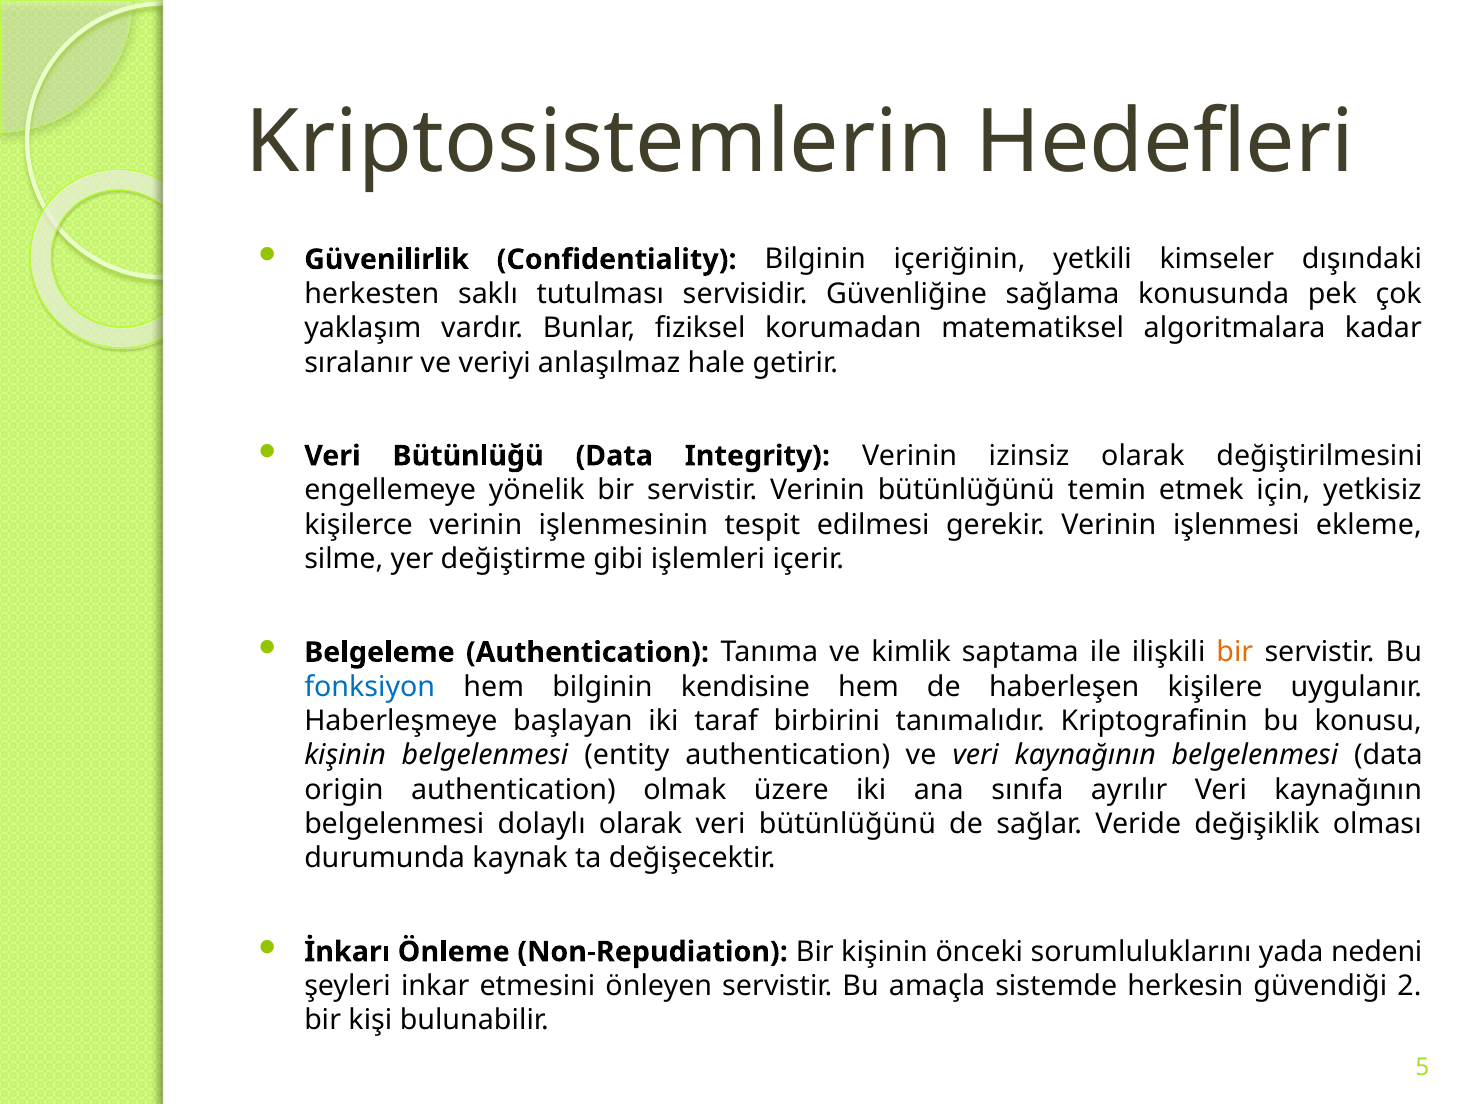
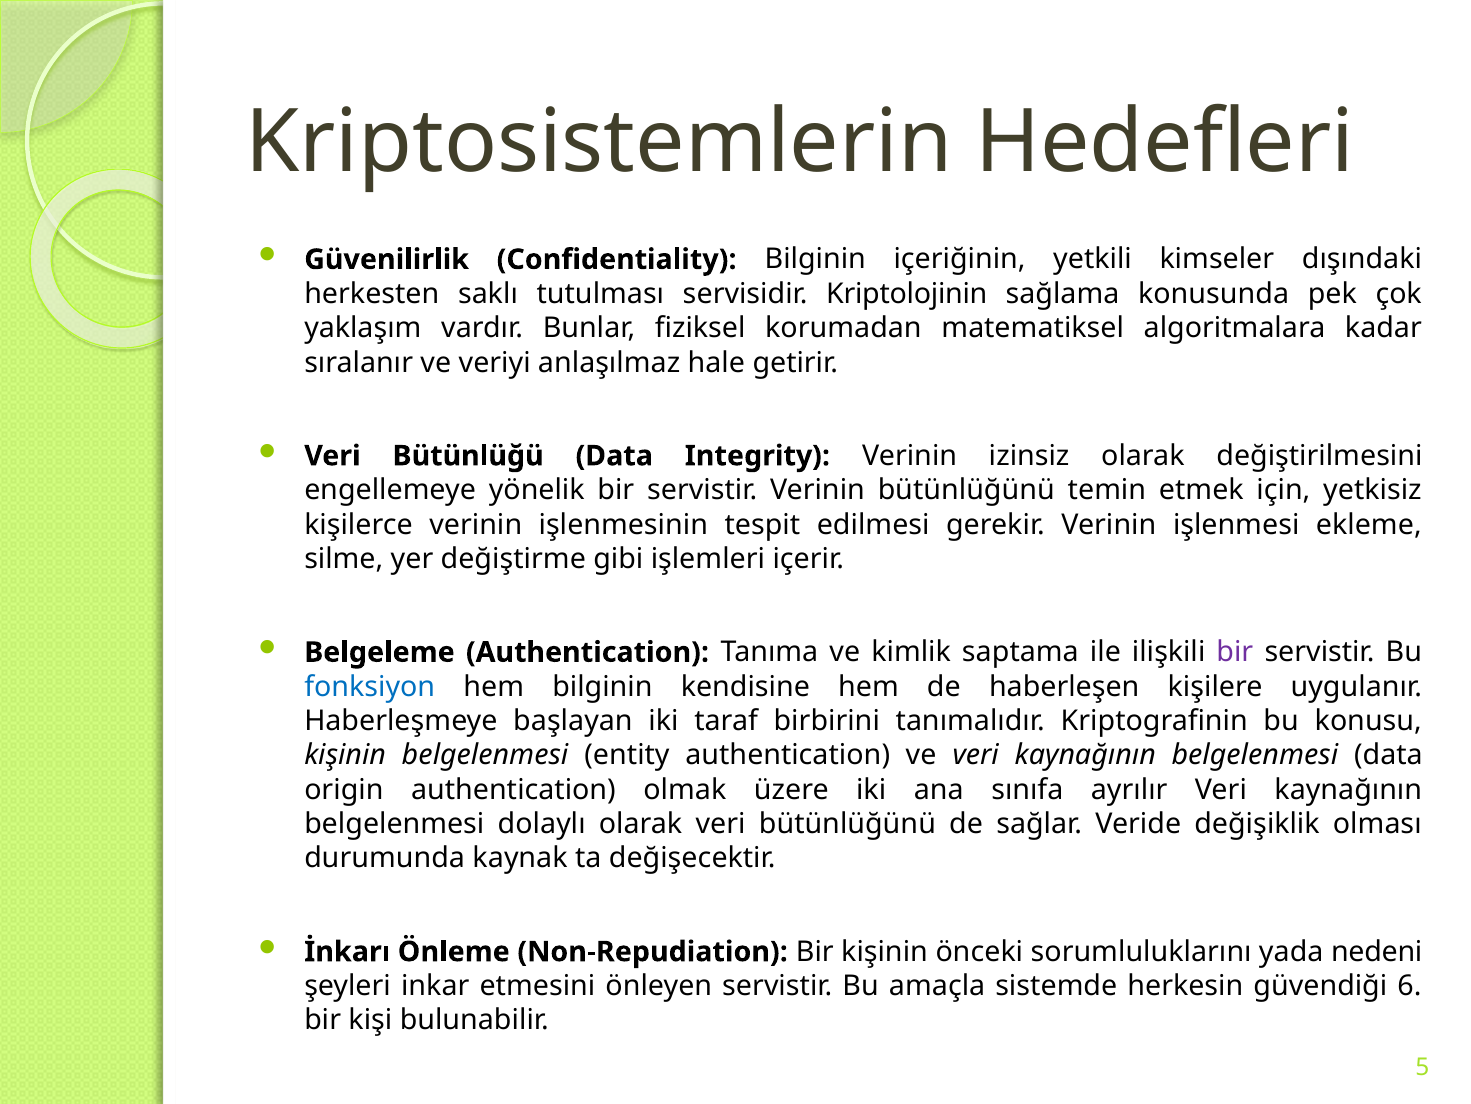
Güvenliğine: Güvenliğine -> Kriptolojinin
bir at (1235, 652) colour: orange -> purple
2: 2 -> 6
